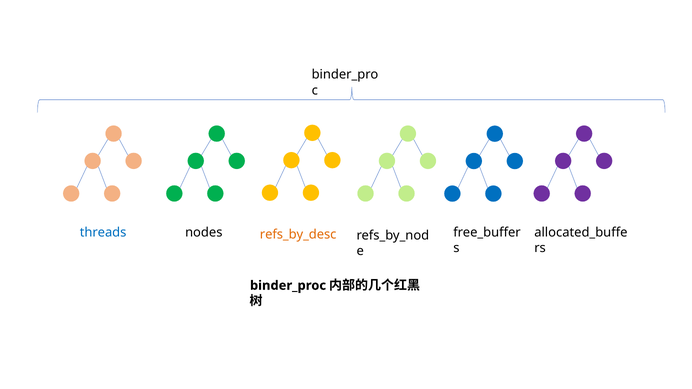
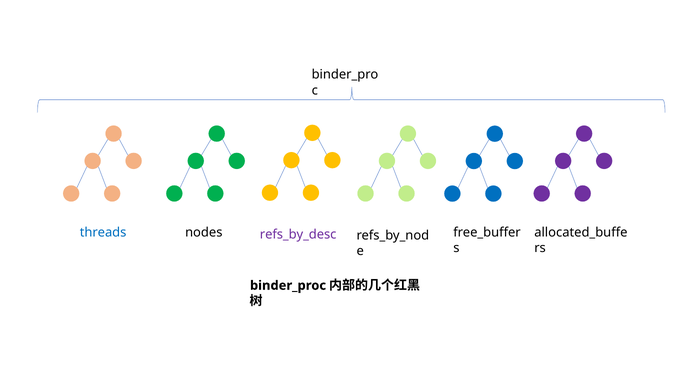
refs_by_desc colour: orange -> purple
